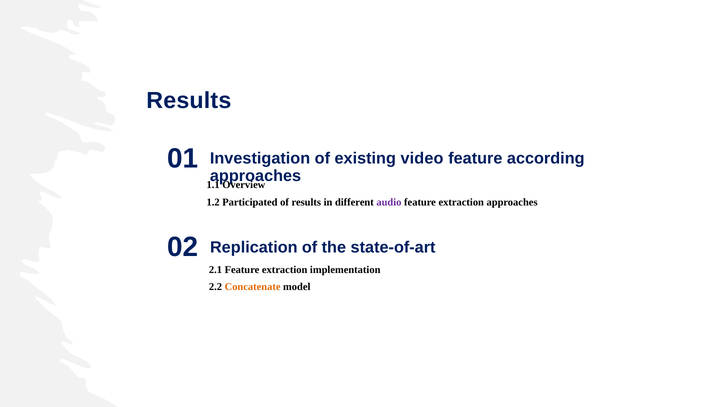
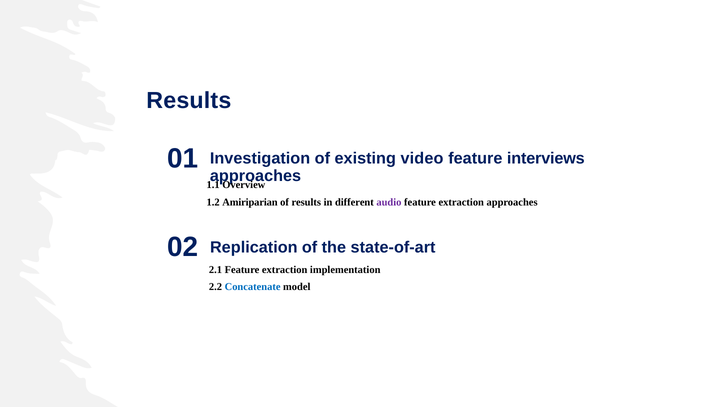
according: according -> interviews
Participated: Participated -> Amiriparian
Concatenate colour: orange -> blue
